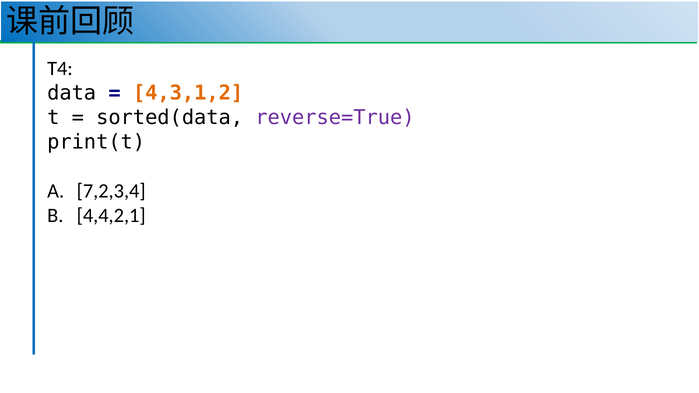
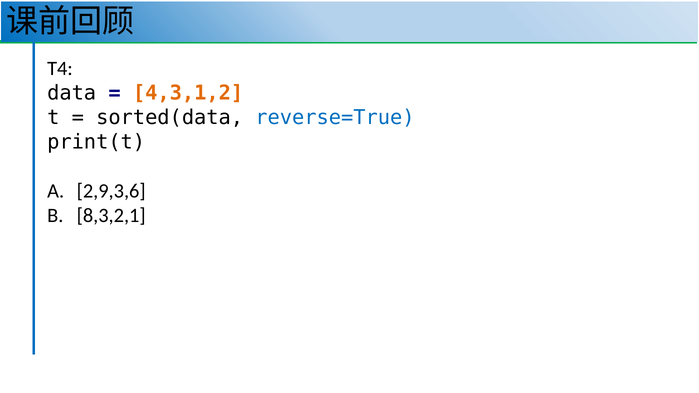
reverse=True colour: purple -> blue
7,2,3,4: 7,2,3,4 -> 2,9,3,6
4,4,2,1: 4,4,2,1 -> 8,3,2,1
